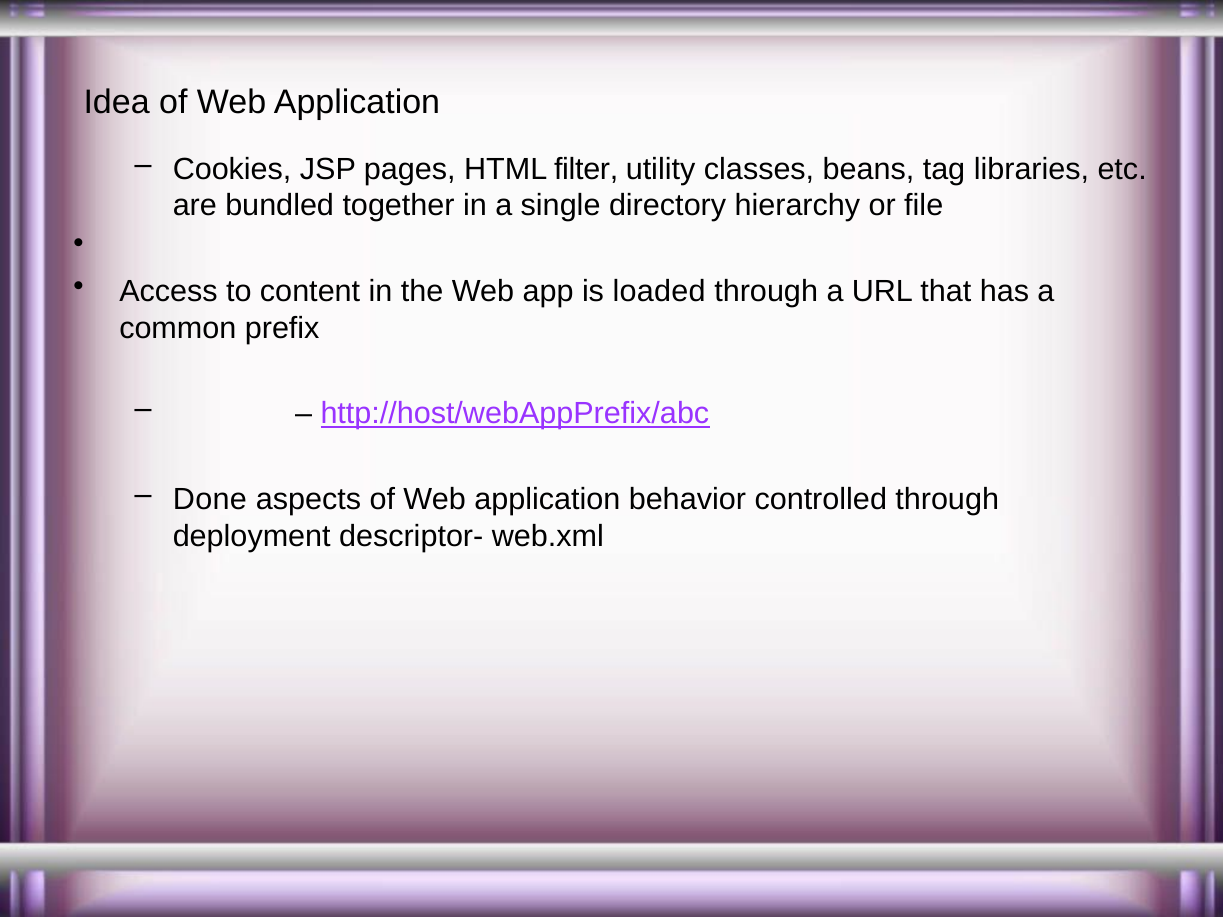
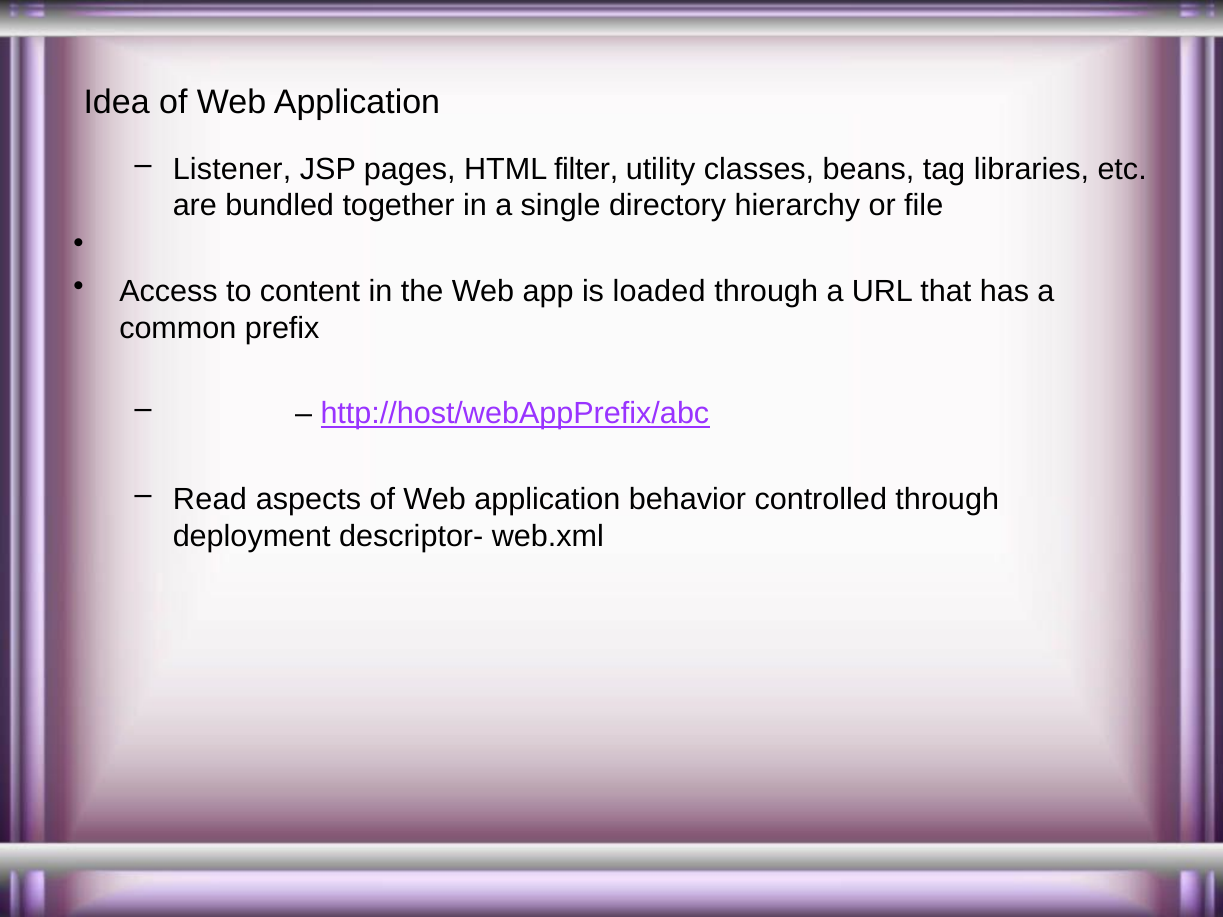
Cookies: Cookies -> Listener
Done: Done -> Read
